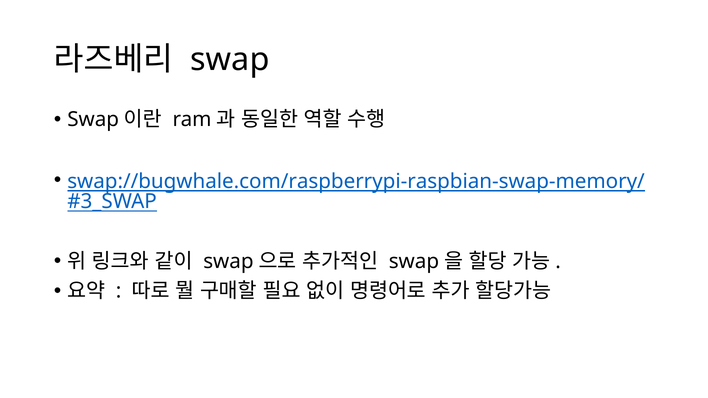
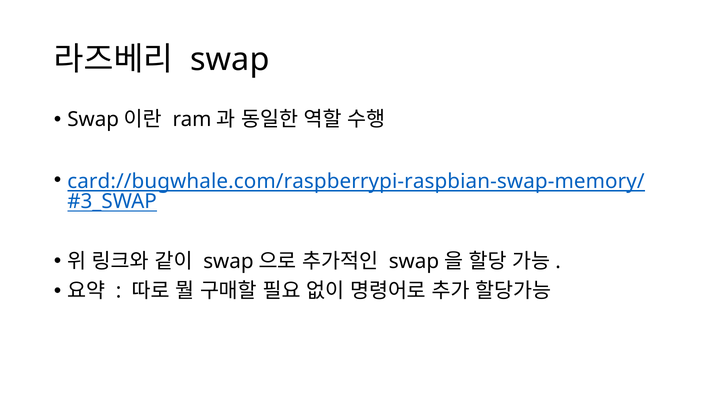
swap://bugwhale.com/raspberrypi-raspbian-swap-memory/: swap://bugwhale.com/raspberrypi-raspbian-swap-memory/ -> card://bugwhale.com/raspberrypi-raspbian-swap-memory/
